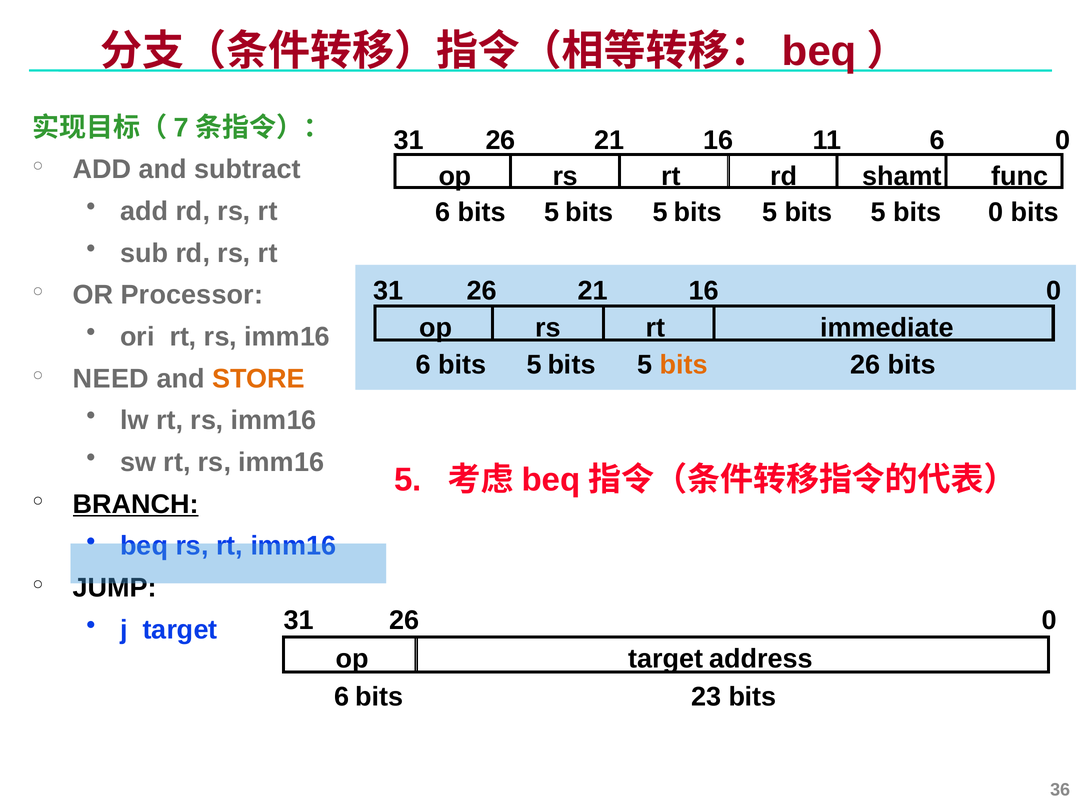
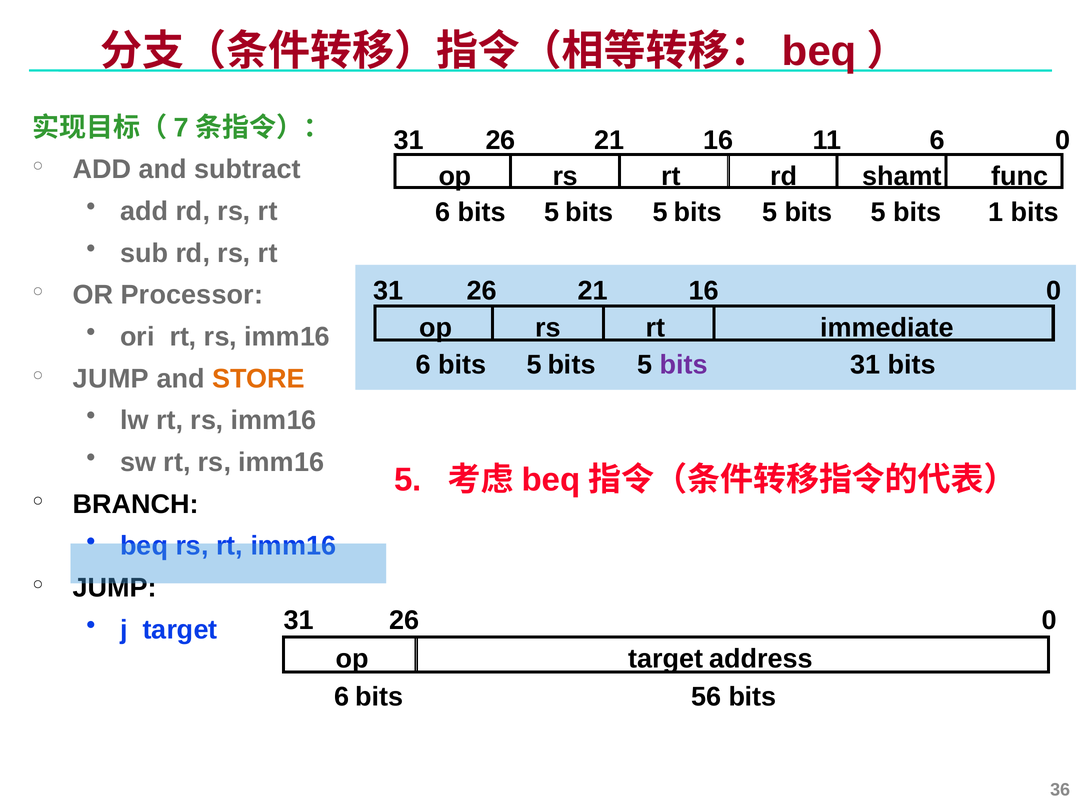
bits 0: 0 -> 1
bits at (684, 365) colour: orange -> purple
bits 26: 26 -> 31
NEED at (111, 379): NEED -> JUMP
BRANCH underline: present -> none
23: 23 -> 56
